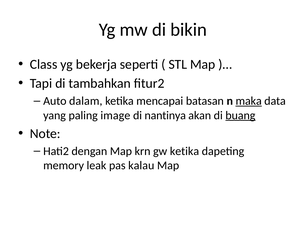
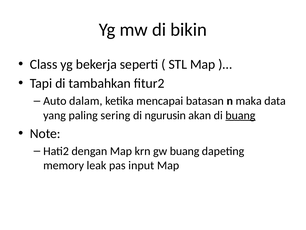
maka underline: present -> none
image: image -> sering
nantinya: nantinya -> ngurusin
gw ketika: ketika -> buang
kalau: kalau -> input
